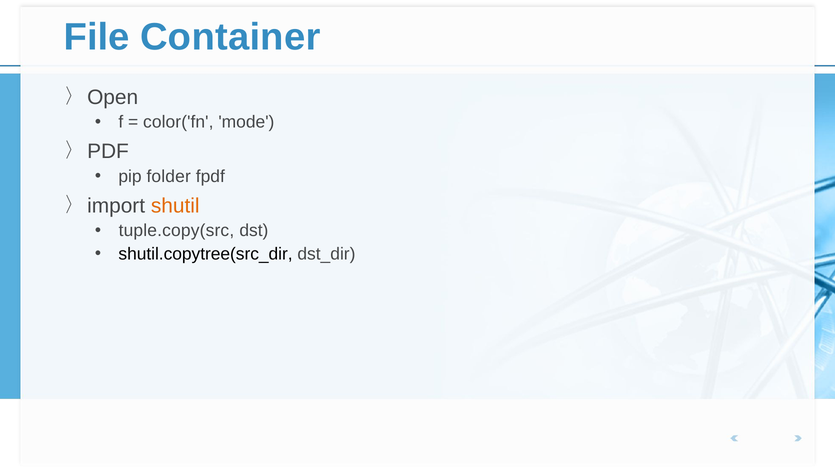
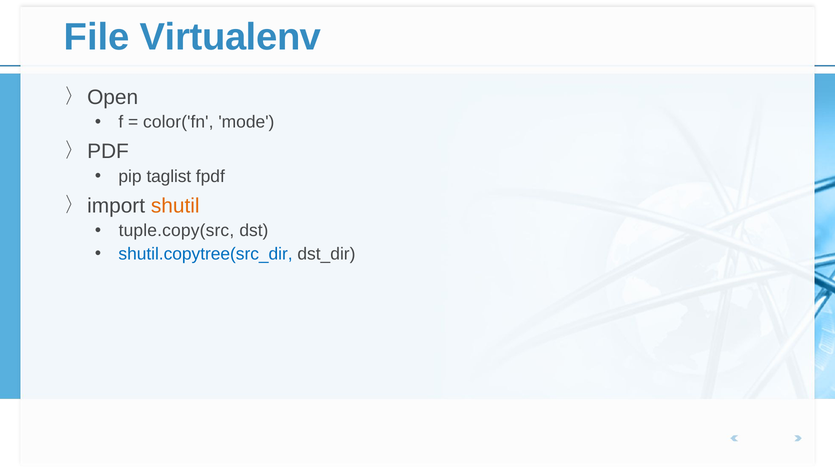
Container: Container -> Virtualenv
folder: folder -> taglist
shutil.copytree(src_dir colour: black -> blue
